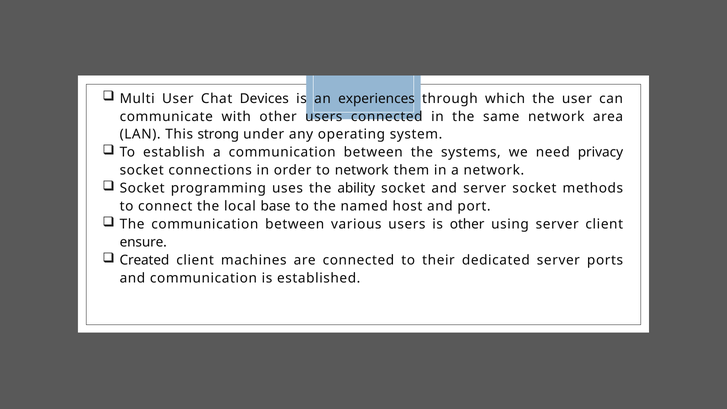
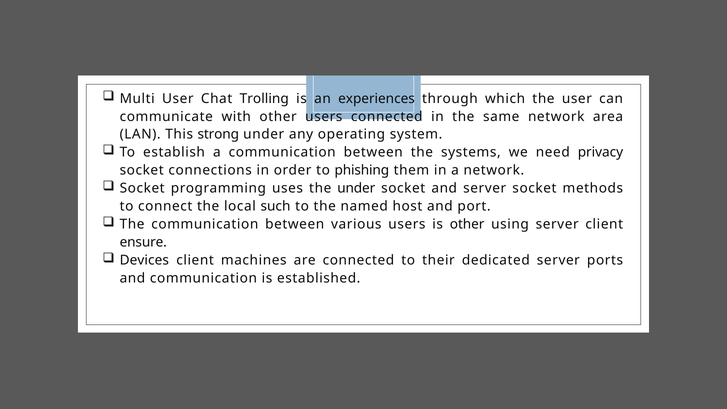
Devices: Devices -> Trolling
to network: network -> phishing
the ability: ability -> under
base: base -> such
Created: Created -> Devices
